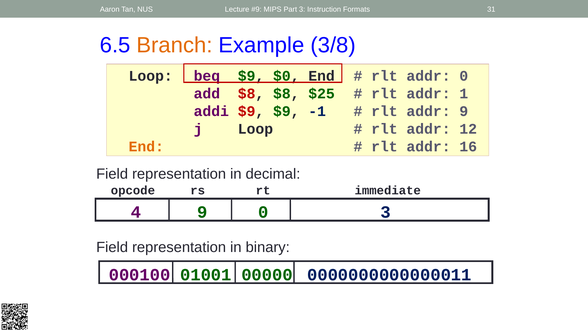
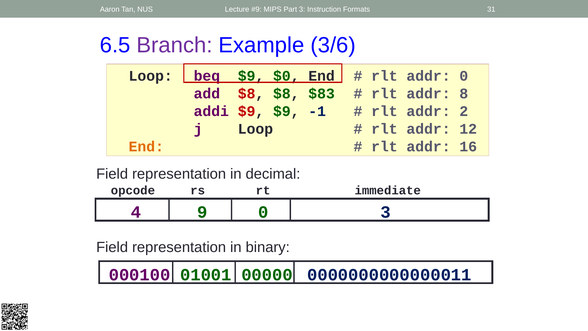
Branch colour: orange -> purple
3/8: 3/8 -> 3/6
$25: $25 -> $83
1: 1 -> 8
addr 9: 9 -> 2
